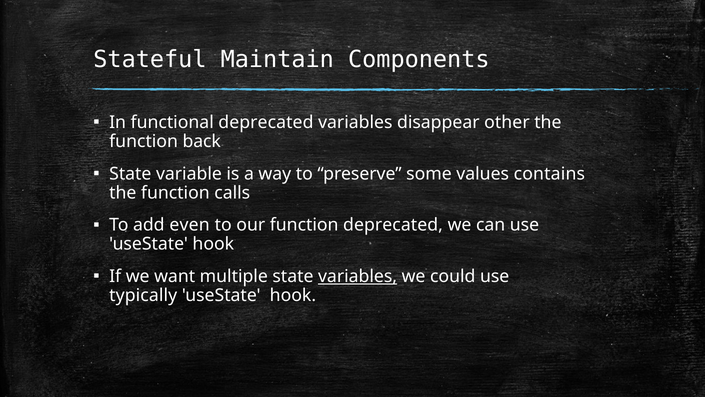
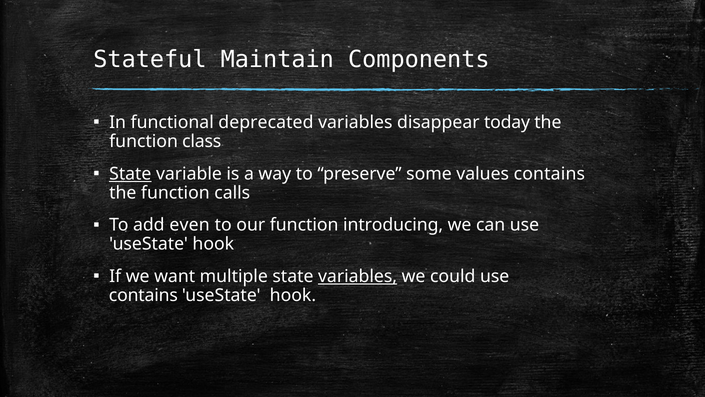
other: other -> today
back: back -> class
State at (130, 174) underline: none -> present
function deprecated: deprecated -> introducing
typically at (143, 295): typically -> contains
